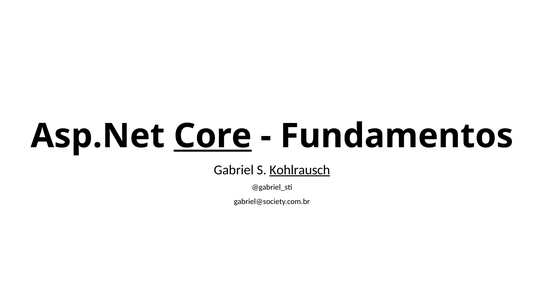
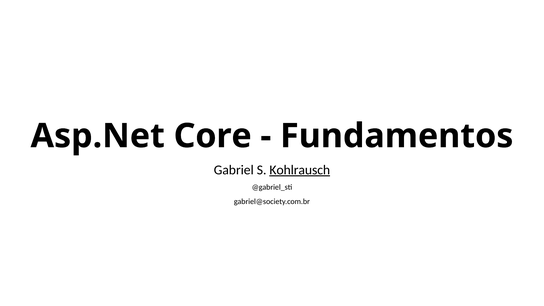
Core underline: present -> none
